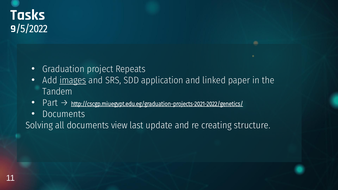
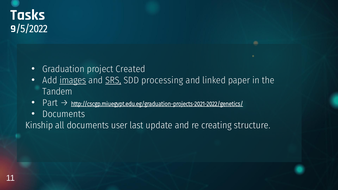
Repeats: Repeats -> Created
SRS underline: none -> present
application: application -> processing
Solving: Solving -> Kinship
view: view -> user
